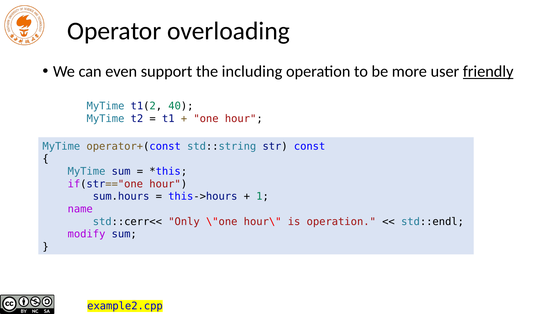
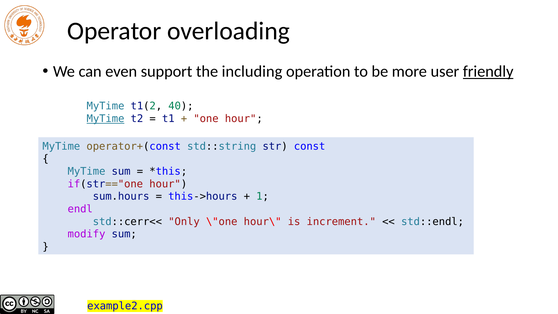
MyTime at (106, 119) underline: none -> present
name: name -> endl
is operation: operation -> increment
